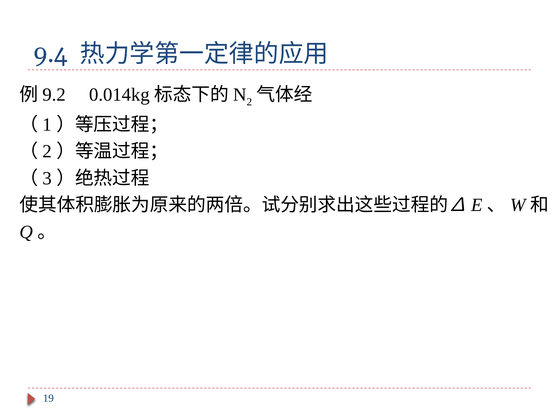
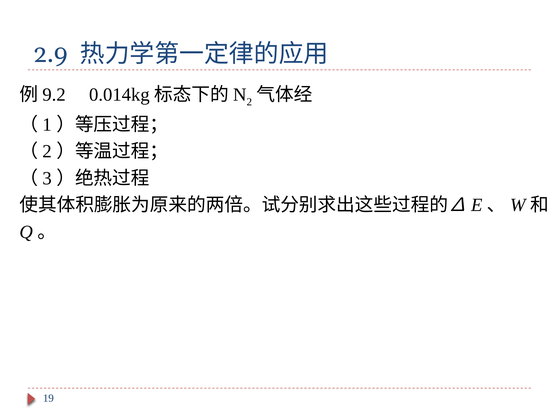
9.4: 9.4 -> 2.9
